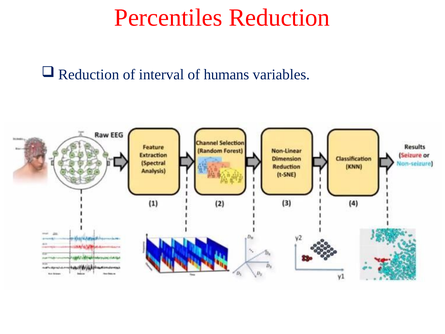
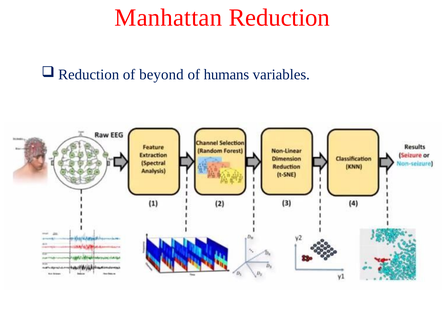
Percentiles: Percentiles -> Manhattan
interval: interval -> beyond
